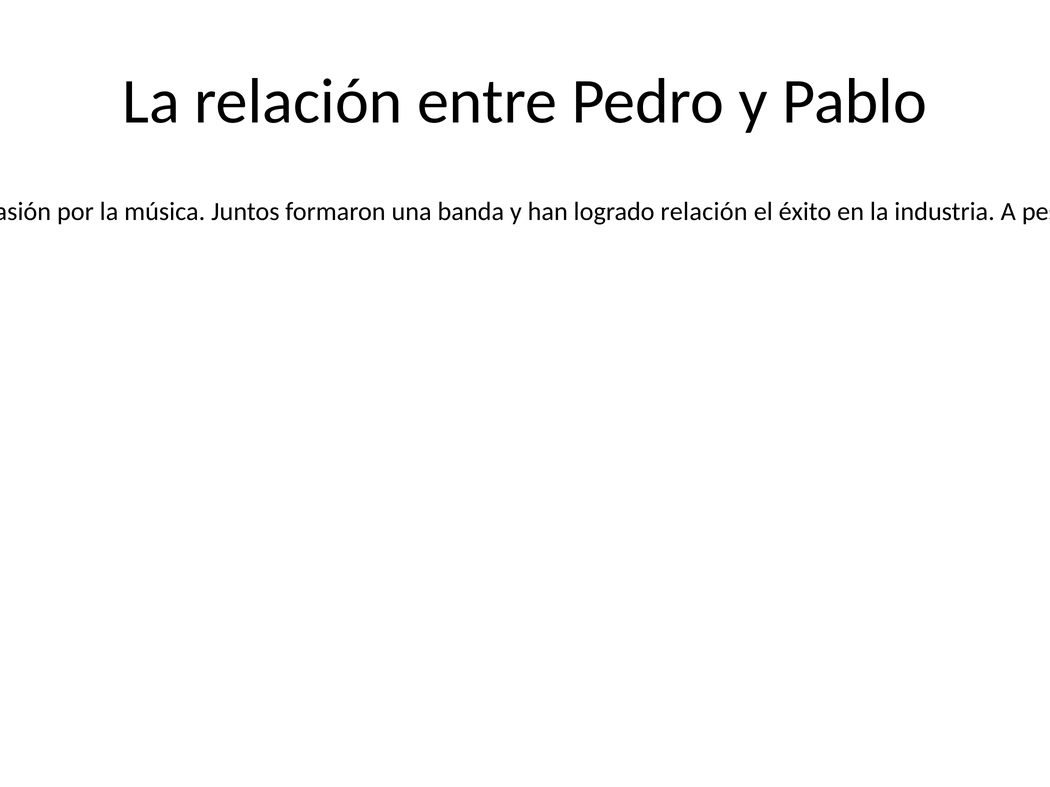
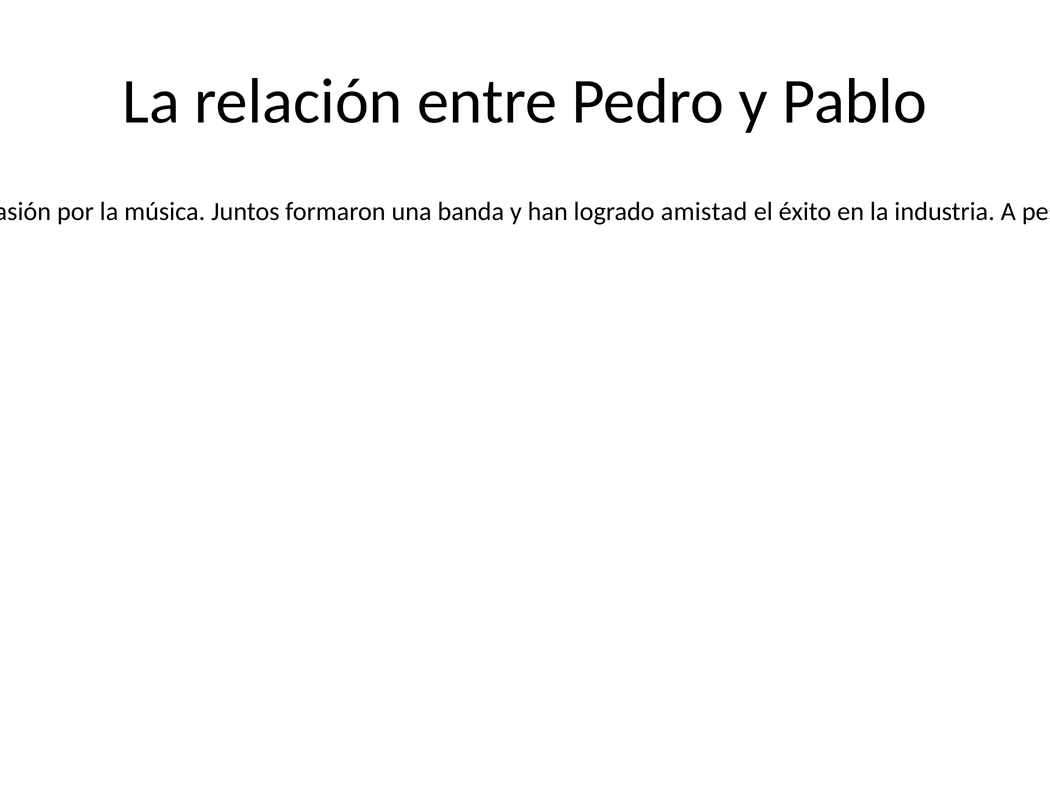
logrado relación: relación -> amistad
